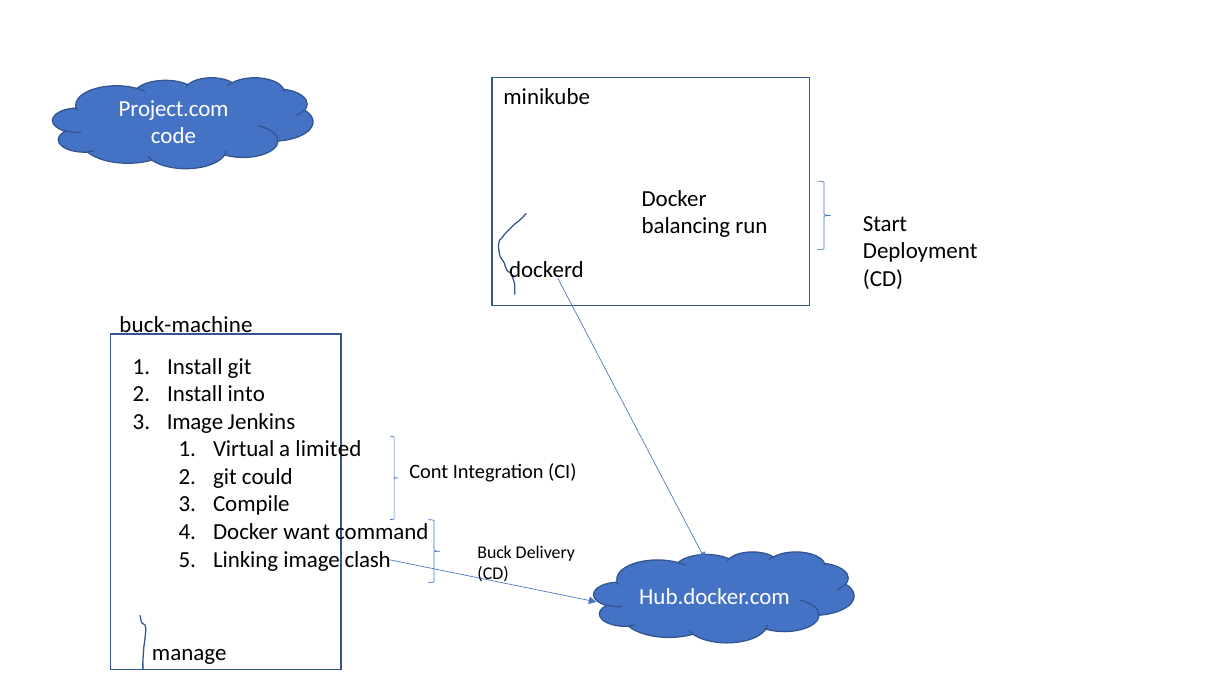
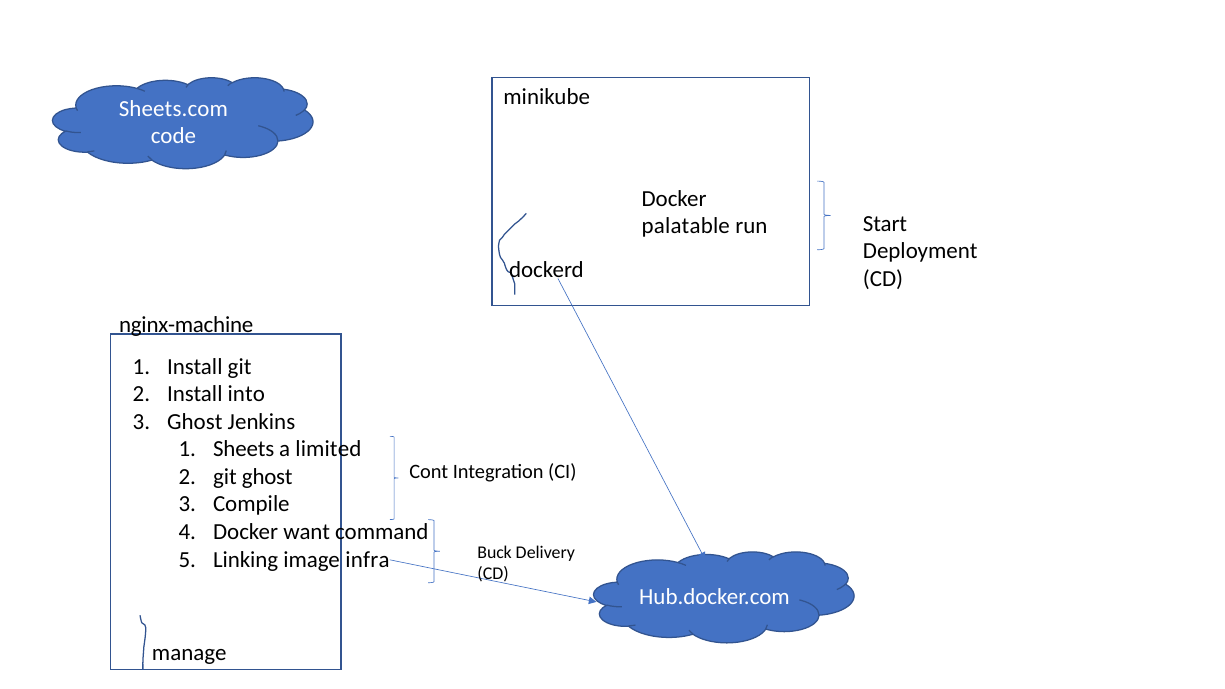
Project.com: Project.com -> Sheets.com
balancing: balancing -> palatable
buck-machine: buck-machine -> nginx-machine
Image at (195, 422): Image -> Ghost
Virtual: Virtual -> Sheets
git could: could -> ghost
clash: clash -> infra
